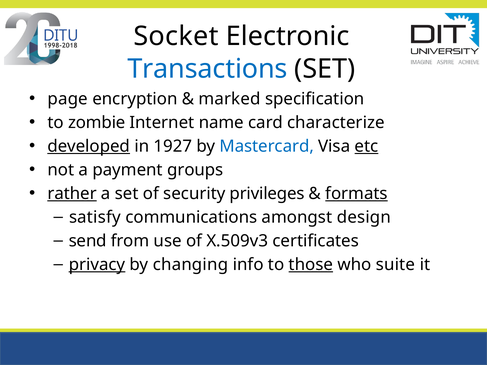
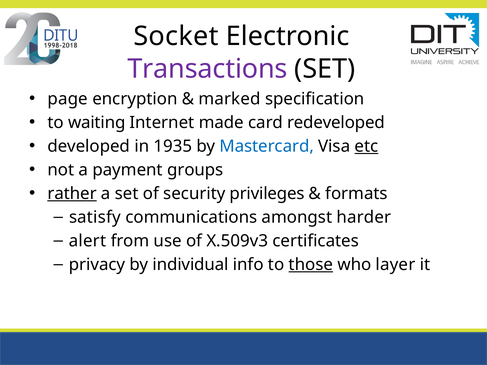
Transactions colour: blue -> purple
zombie: zombie -> waiting
name: name -> made
characterize: characterize -> redeveloped
developed underline: present -> none
1927: 1927 -> 1935
formats underline: present -> none
design: design -> harder
send: send -> alert
privacy underline: present -> none
changing: changing -> individual
suite: suite -> layer
